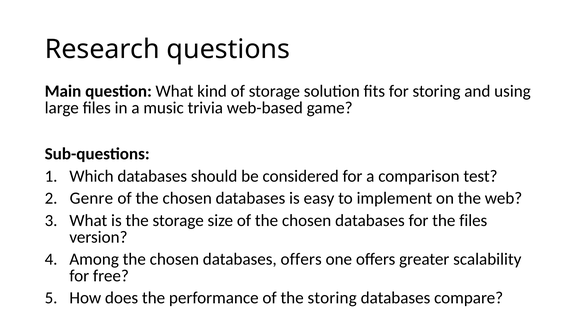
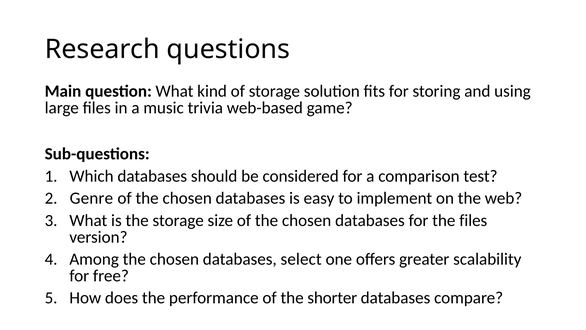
databases offers: offers -> select
the storing: storing -> shorter
